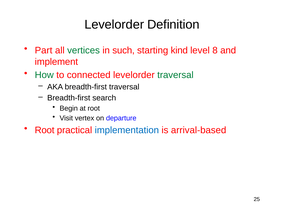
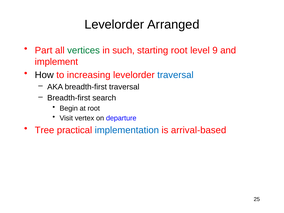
Definition: Definition -> Arranged
starting kind: kind -> root
8: 8 -> 9
How colour: green -> black
connected: connected -> increasing
traversal at (175, 75) colour: green -> blue
Root at (45, 130): Root -> Tree
